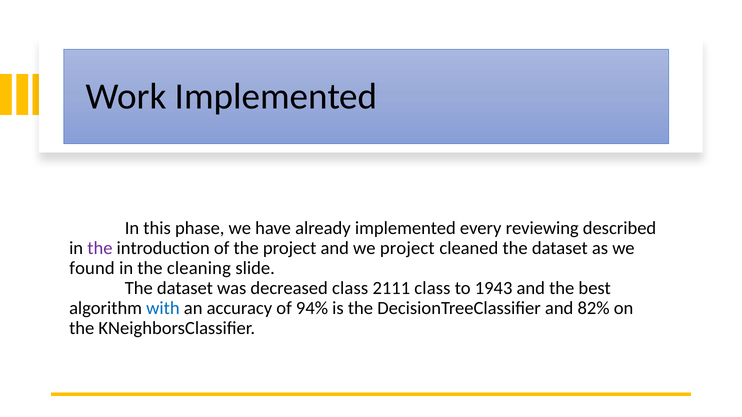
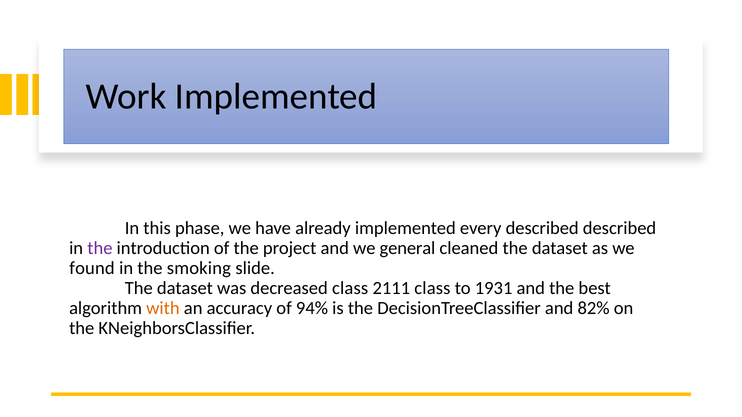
every reviewing: reviewing -> described
we project: project -> general
cleaning: cleaning -> smoking
1943: 1943 -> 1931
with colour: blue -> orange
